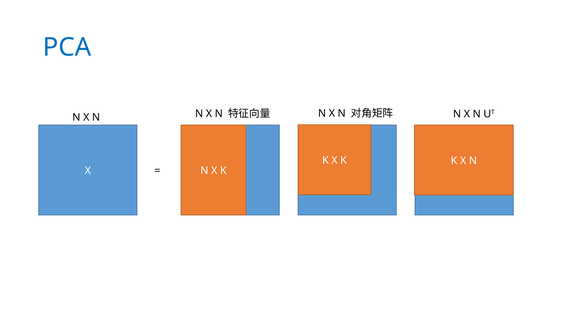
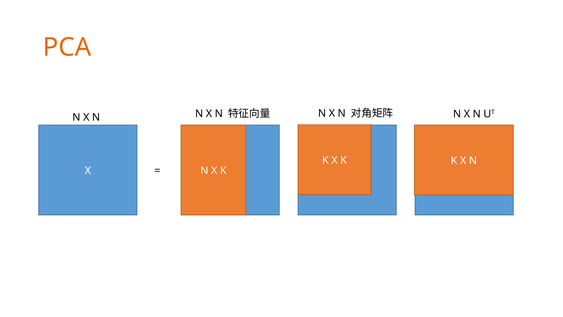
PCA colour: blue -> orange
